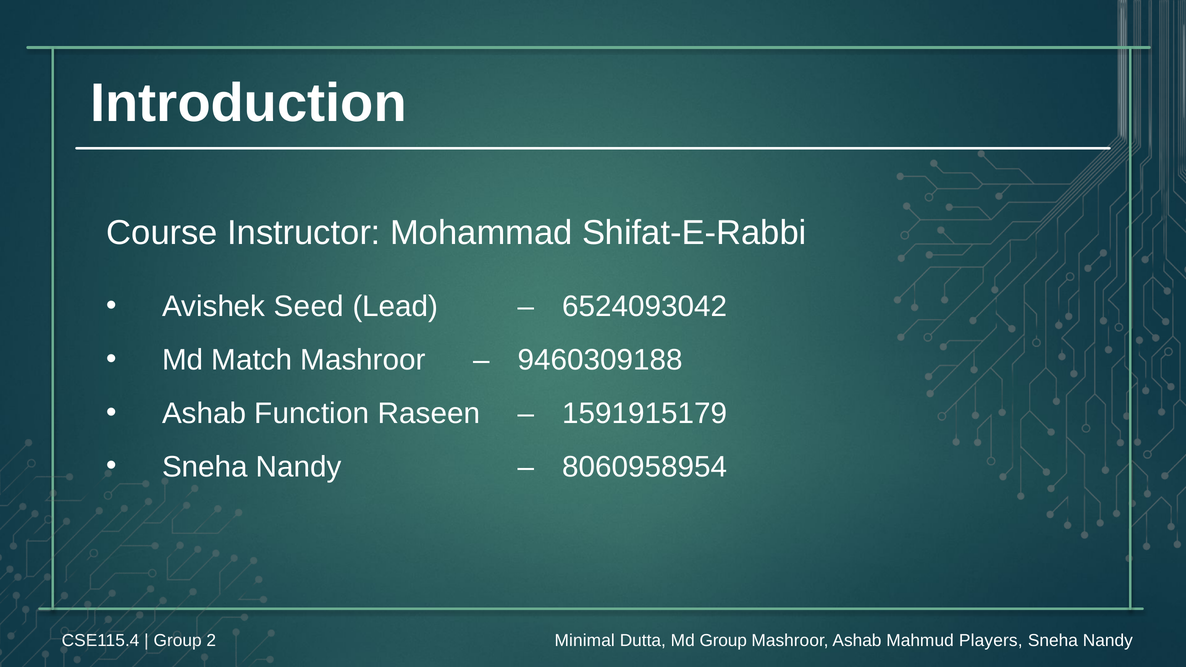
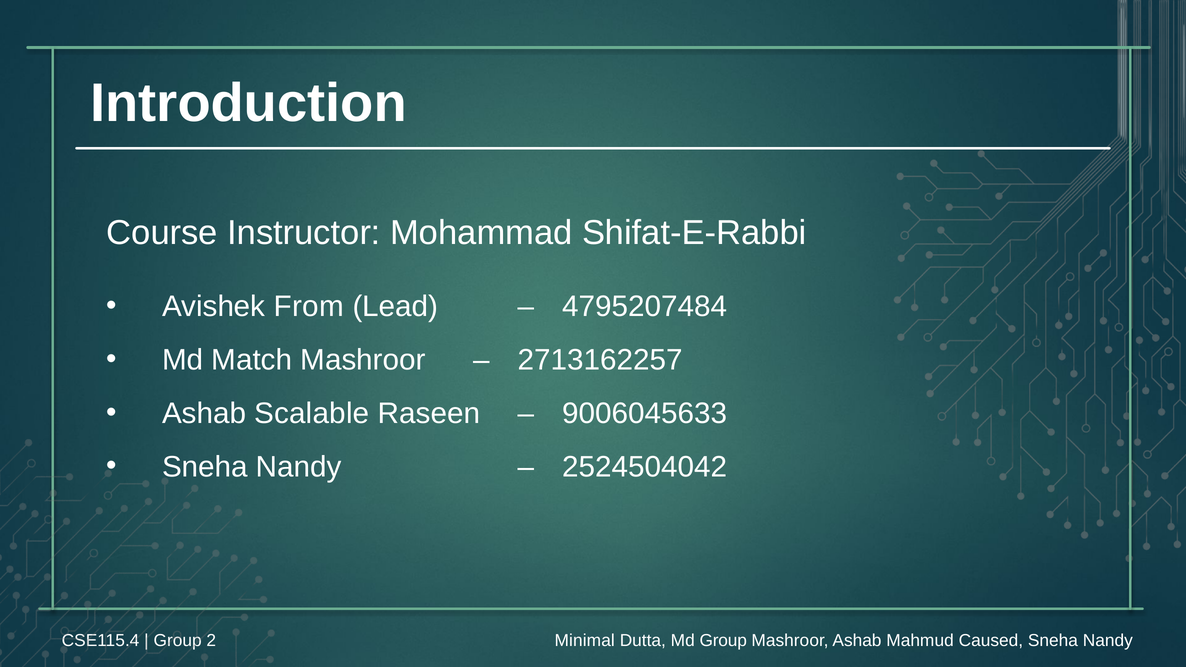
Seed: Seed -> From
6524093042: 6524093042 -> 4795207484
9460309188: 9460309188 -> 2713162257
Function: Function -> Scalable
1591915179: 1591915179 -> 9006045633
8060958954: 8060958954 -> 2524504042
Players: Players -> Caused
